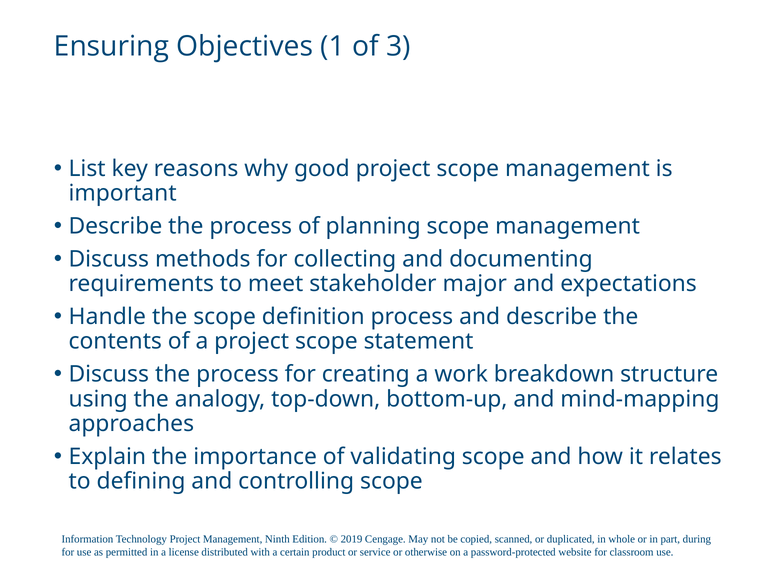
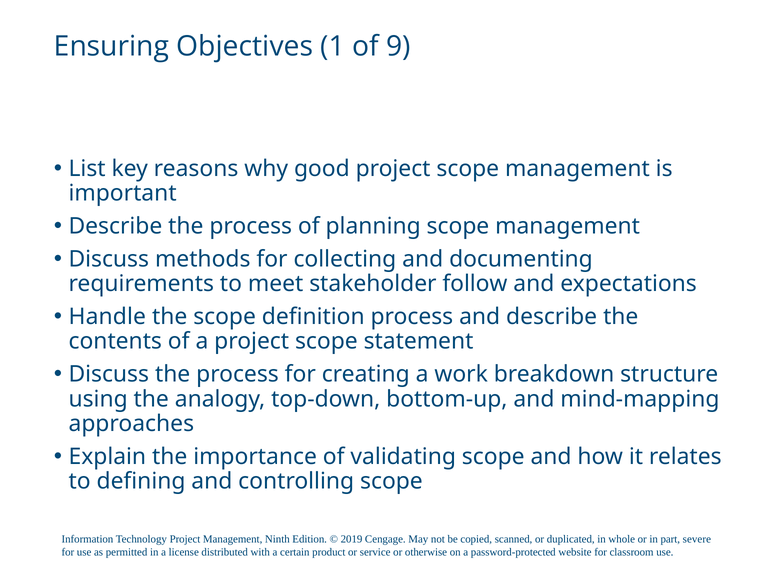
3: 3 -> 9
major: major -> follow
during: during -> severe
